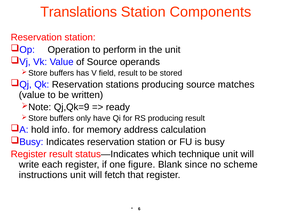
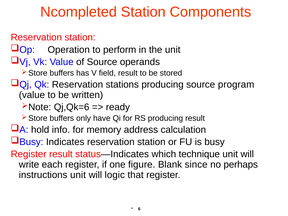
Translations: Translations -> Ncompleted
matches: matches -> program
Qj,Qk=9: Qj,Qk=9 -> Qj,Qk=6
scheme: scheme -> perhaps
fetch: fetch -> logic
